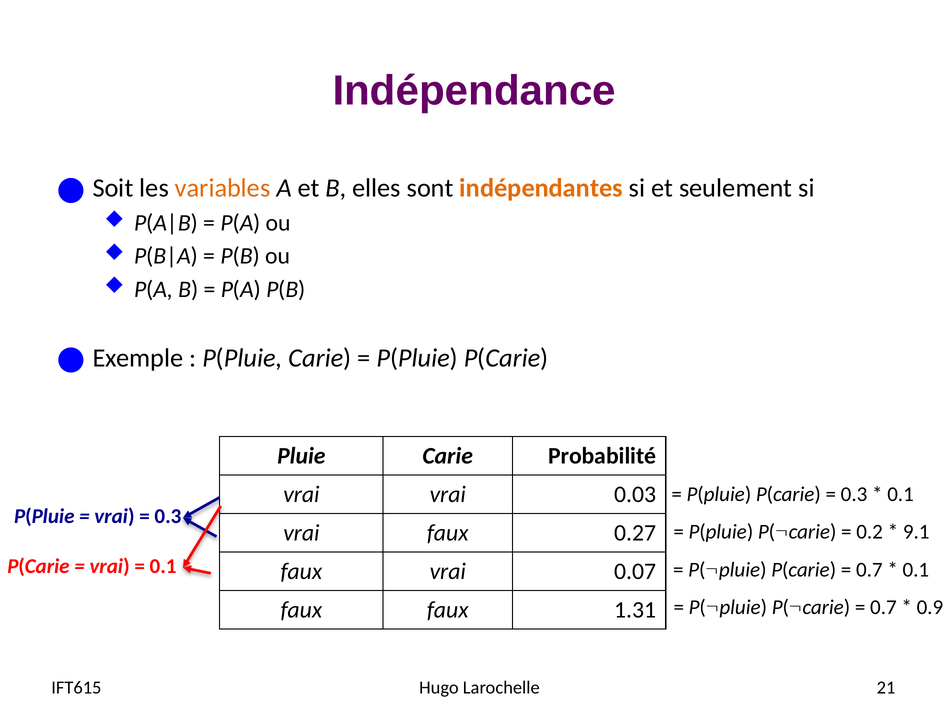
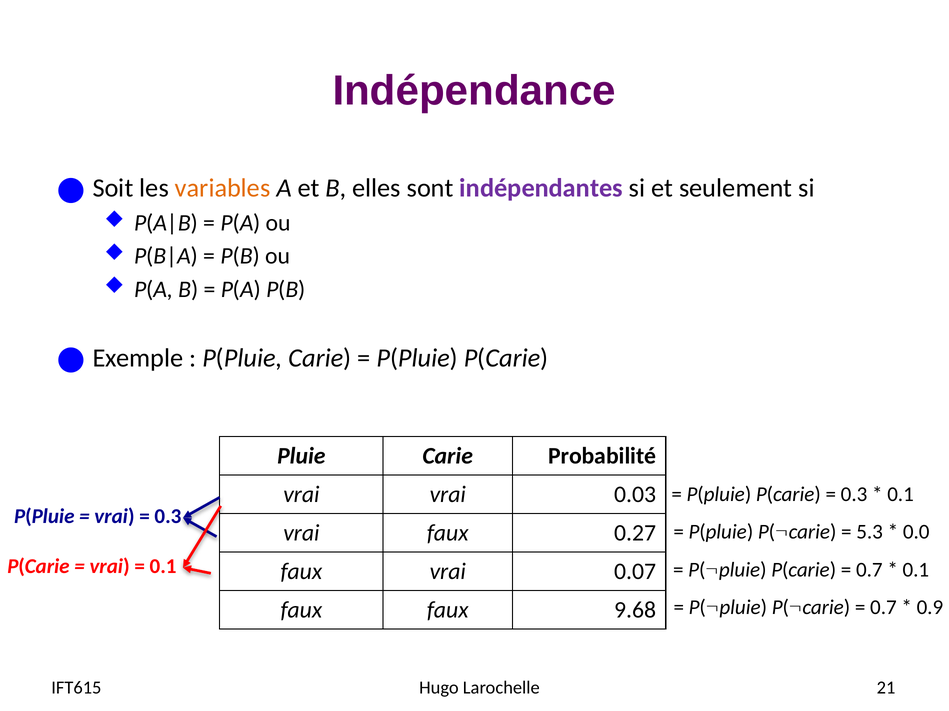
indépendantes colour: orange -> purple
0.2: 0.2 -> 5.3
9.1: 9.1 -> 0.0
1.31: 1.31 -> 9.68
